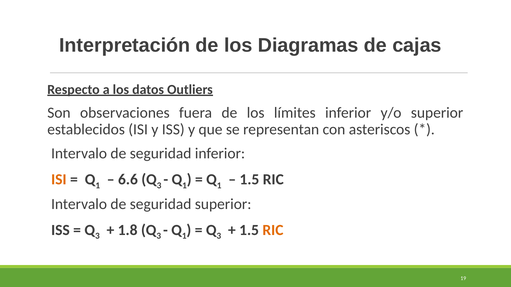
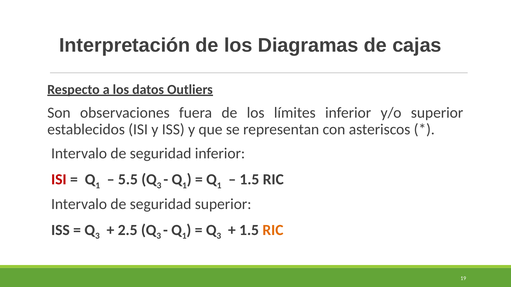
ISI at (59, 180) colour: orange -> red
6.6: 6.6 -> 5.5
1.8: 1.8 -> 2.5
